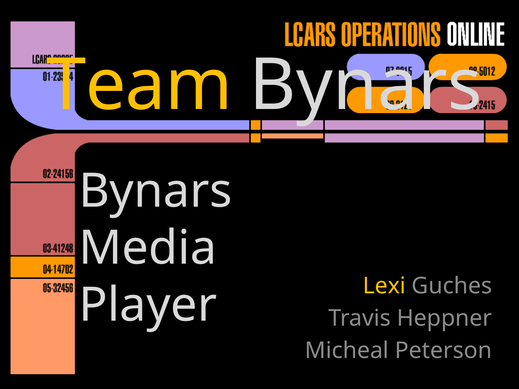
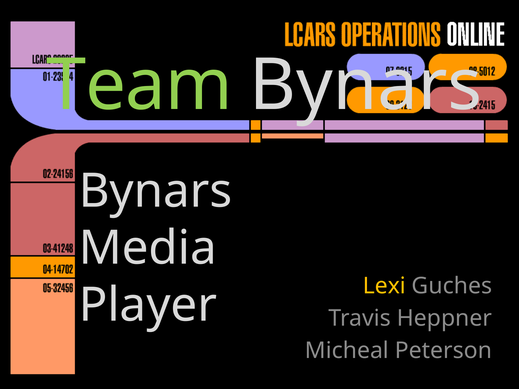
Team colour: yellow -> light green
